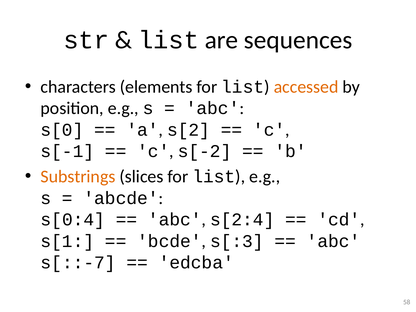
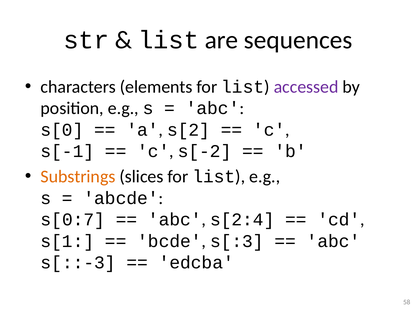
accessed colour: orange -> purple
s[0:4: s[0:4 -> s[0:7
s[::-7: s[::-7 -> s[::-3
